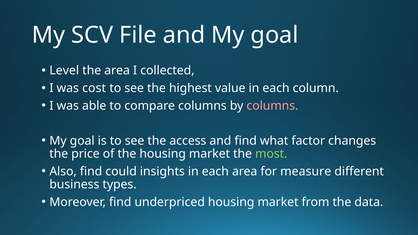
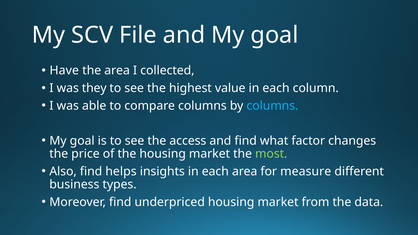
Level: Level -> Have
cost: cost -> they
columns at (272, 106) colour: pink -> light blue
could: could -> helps
